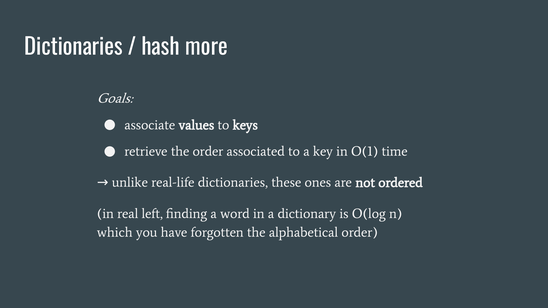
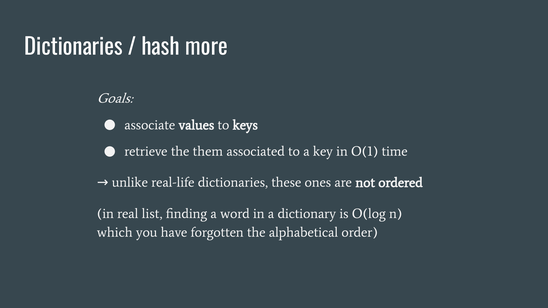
the order: order -> them
left: left -> list
